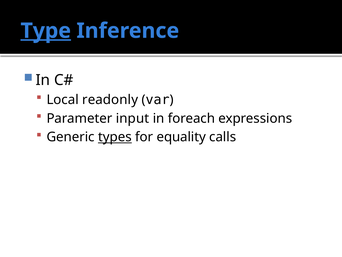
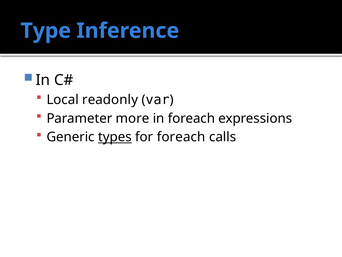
Type underline: present -> none
input: input -> more
for equality: equality -> foreach
